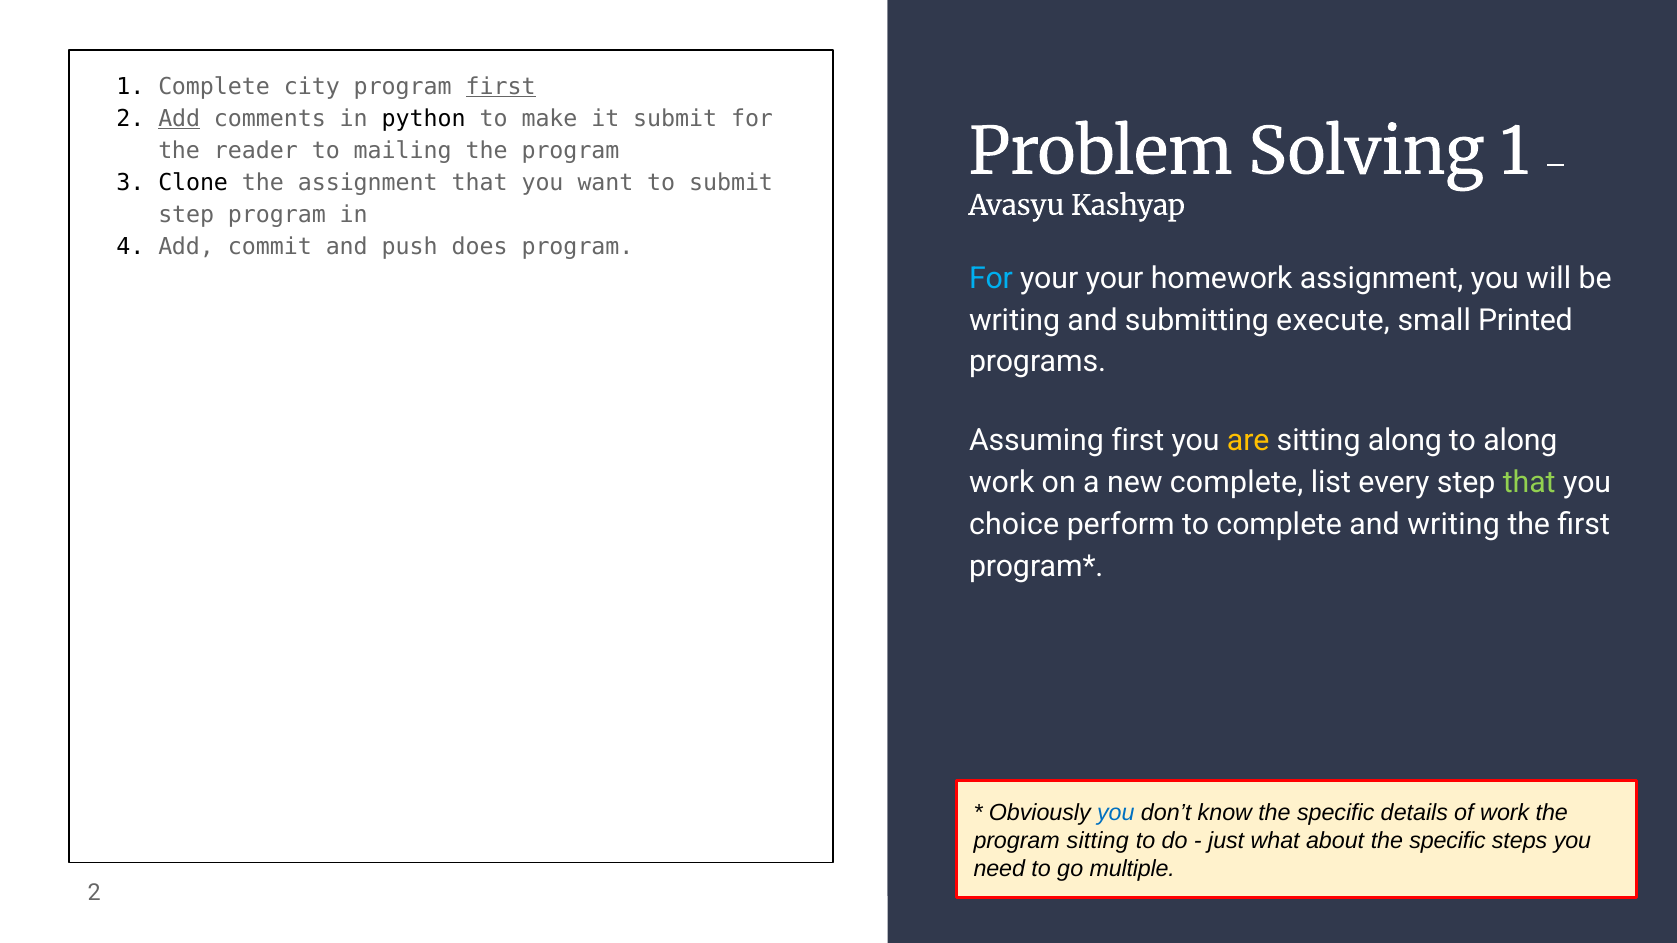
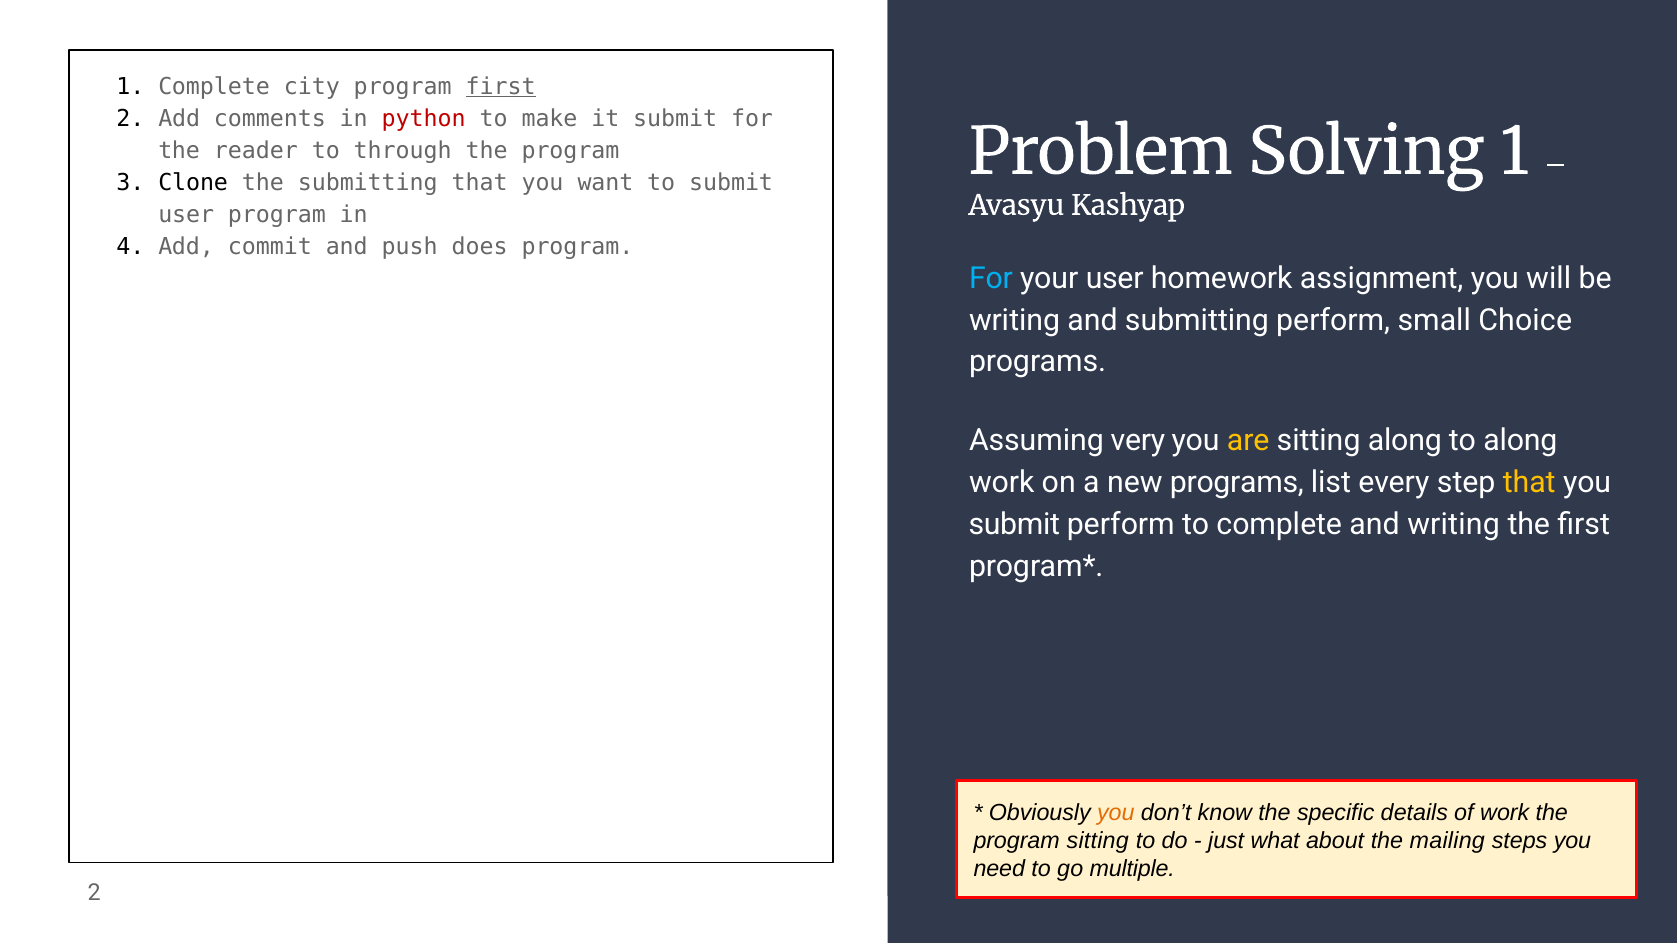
Add at (179, 119) underline: present -> none
python colour: black -> red
mailing: mailing -> through
the assignment: assignment -> submitting
step at (186, 215): step -> user
your your: your -> user
submitting execute: execute -> perform
Printed: Printed -> Choice
Assuming first: first -> very
new complete: complete -> programs
that at (1529, 483) colour: light green -> yellow
choice at (1014, 525): choice -> submit
you at (1116, 813) colour: blue -> orange
about the specific: specific -> mailing
